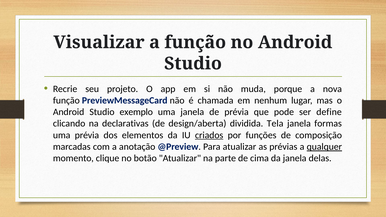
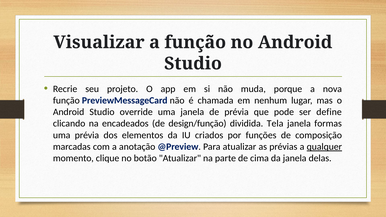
exemplo: exemplo -> override
declarativas: declarativas -> encadeados
design/aberta: design/aberta -> design/função
criados underline: present -> none
